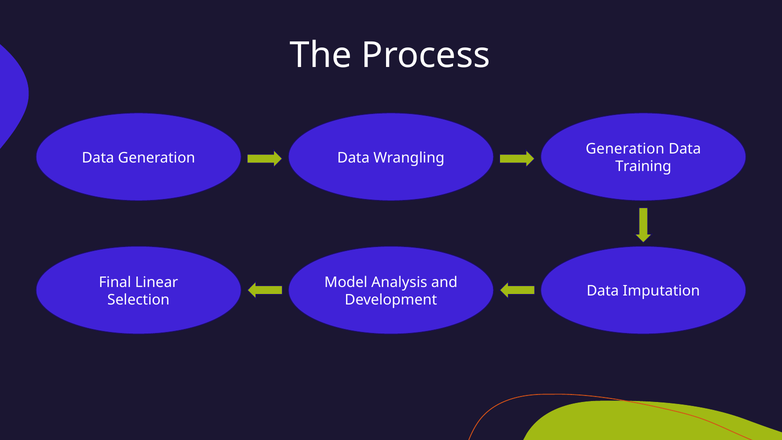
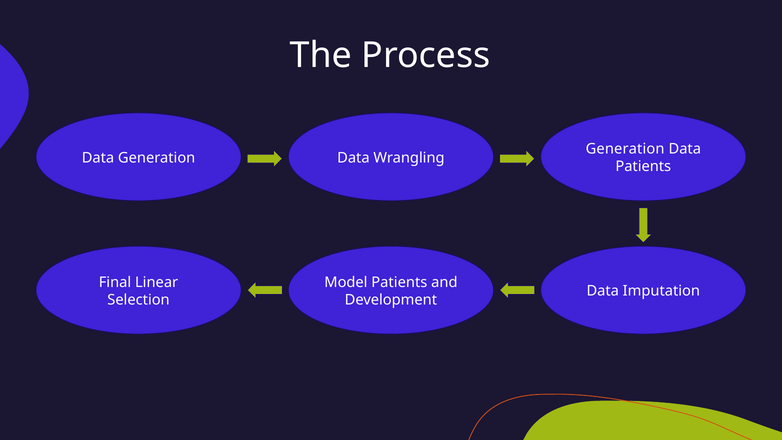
Training at (643, 167): Training -> Patients
Model Analysis: Analysis -> Patients
